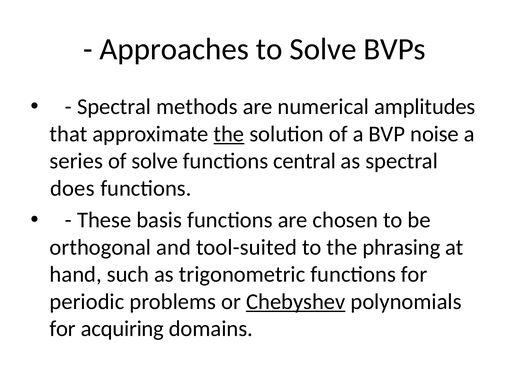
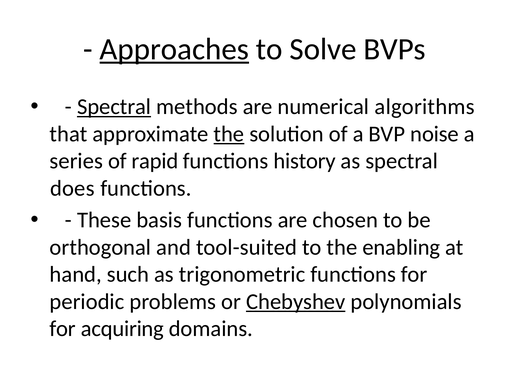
Approaches underline: none -> present
Spectral at (114, 107) underline: none -> present
amplitudes: amplitudes -> algorithms
of solve: solve -> rapid
central: central -> history
phrasing: phrasing -> enabling
